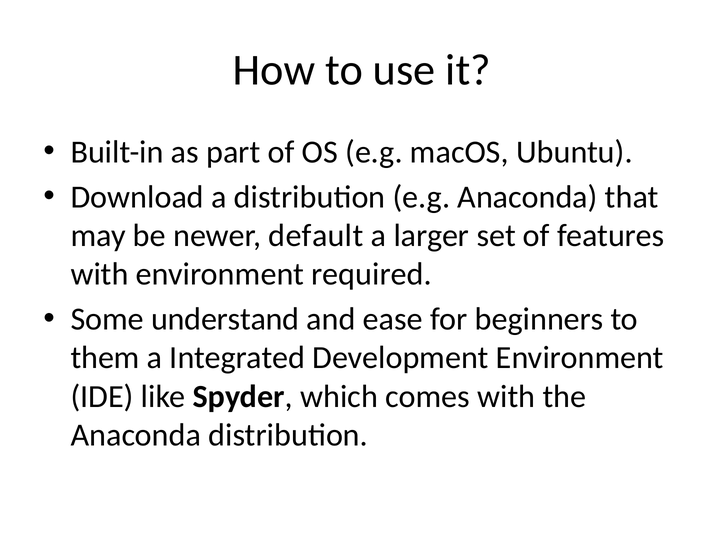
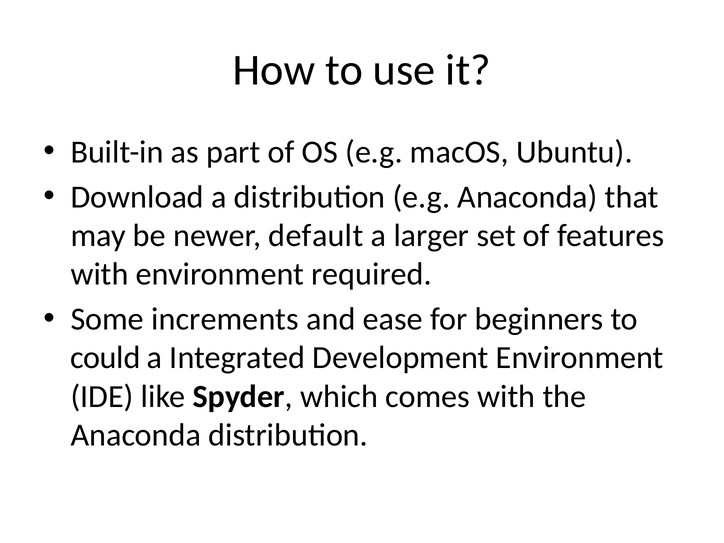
understand: understand -> increments
them: them -> could
